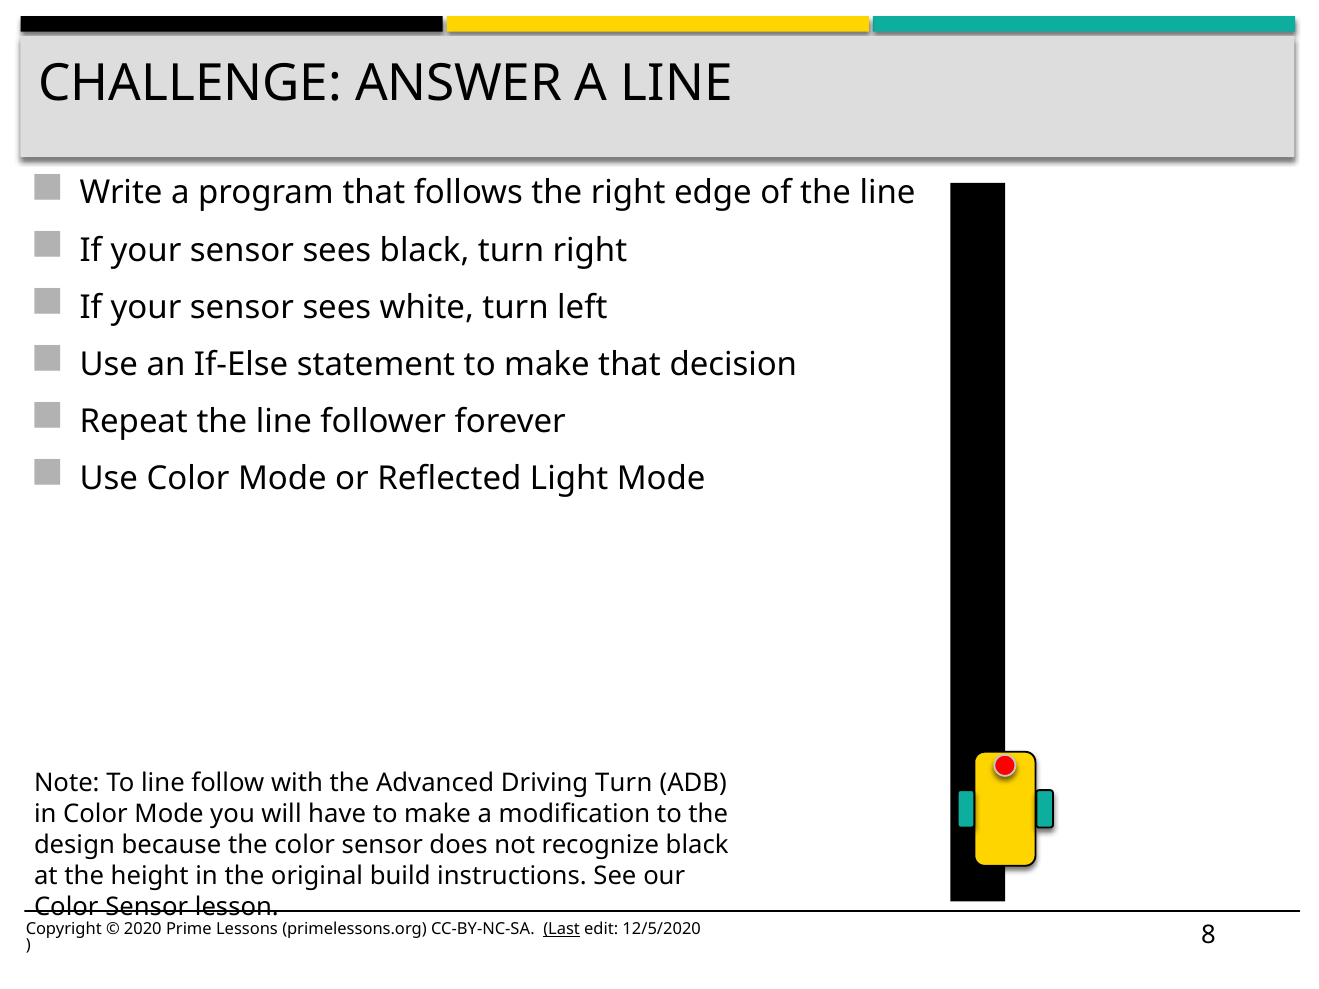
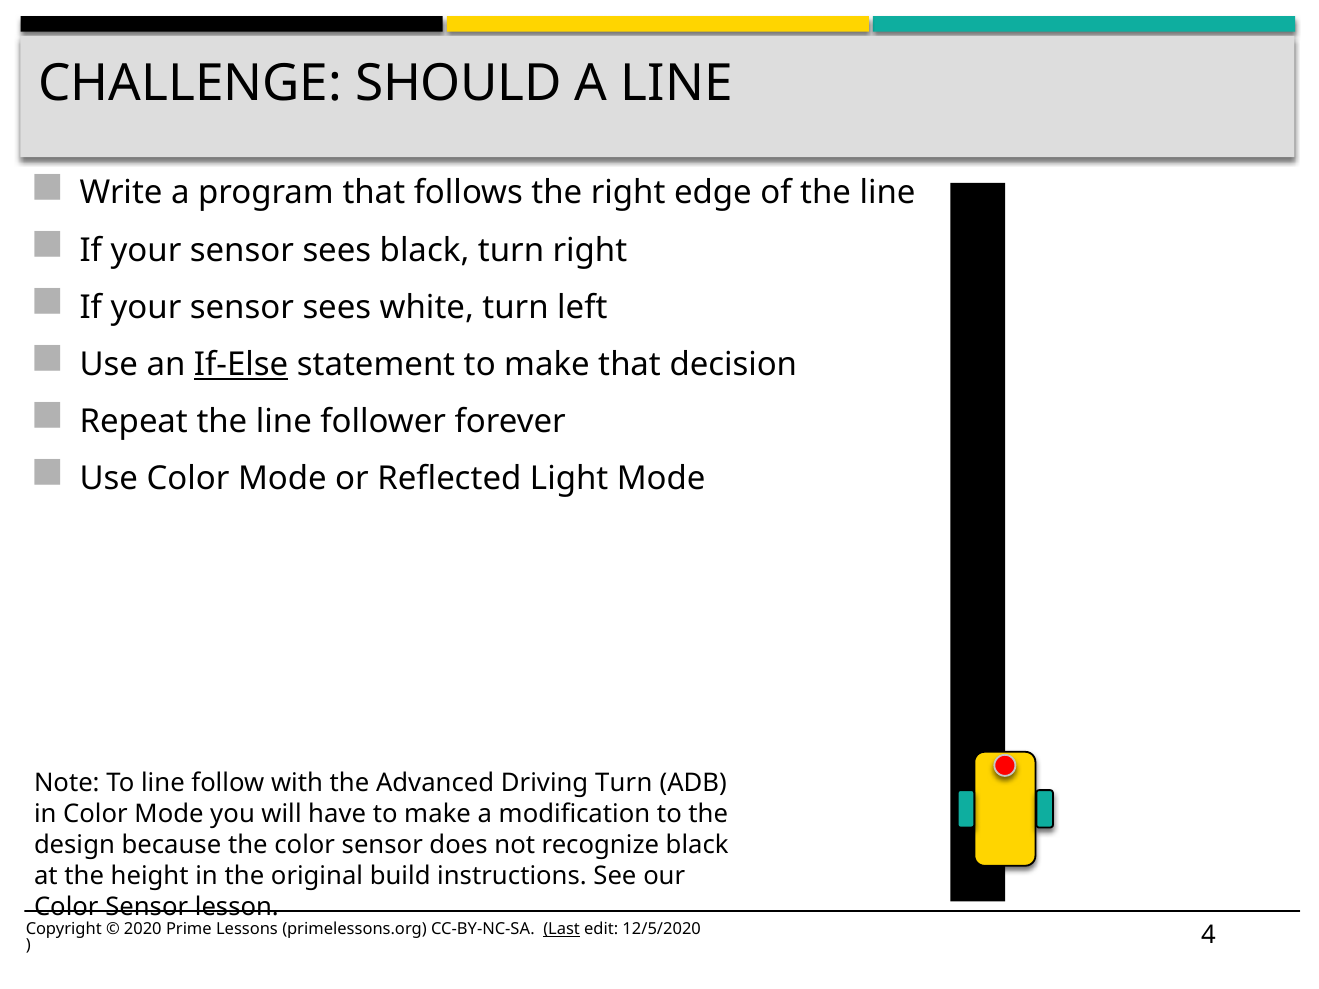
ANSWER: ANSWER -> SHOULD
If-Else underline: none -> present
8: 8 -> 4
